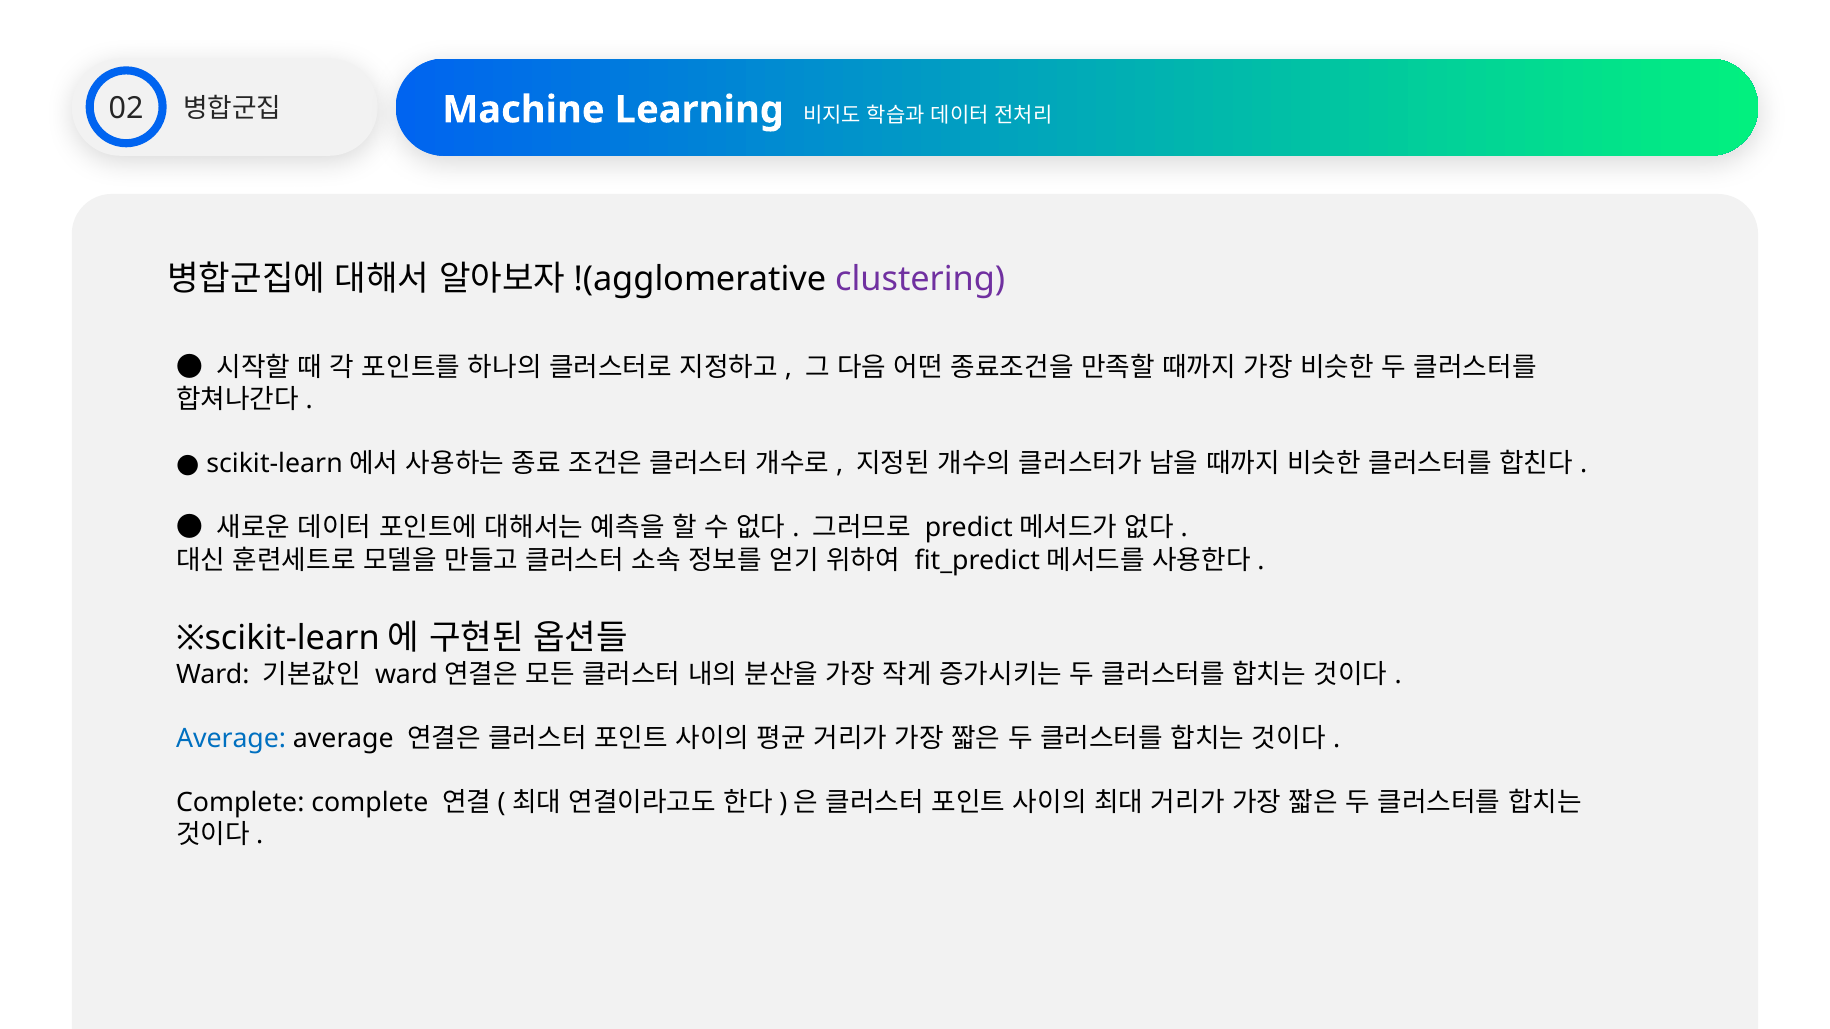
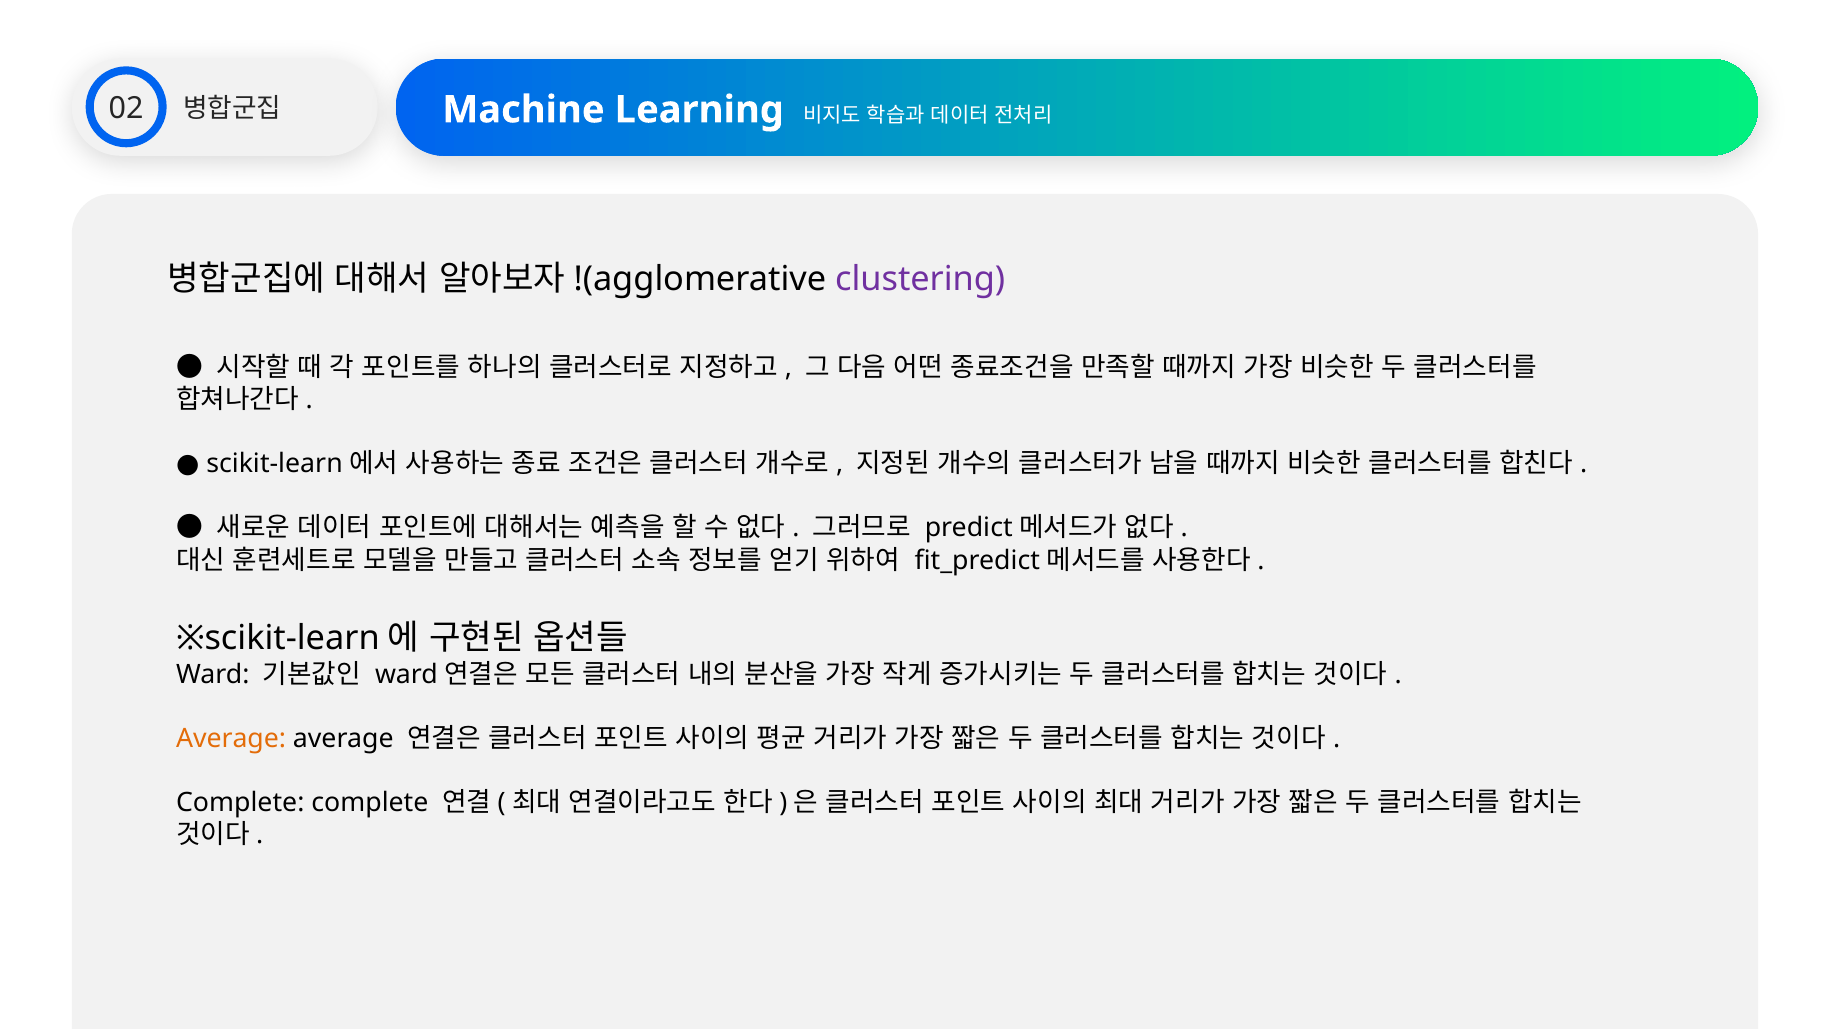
Average at (231, 739) colour: blue -> orange
